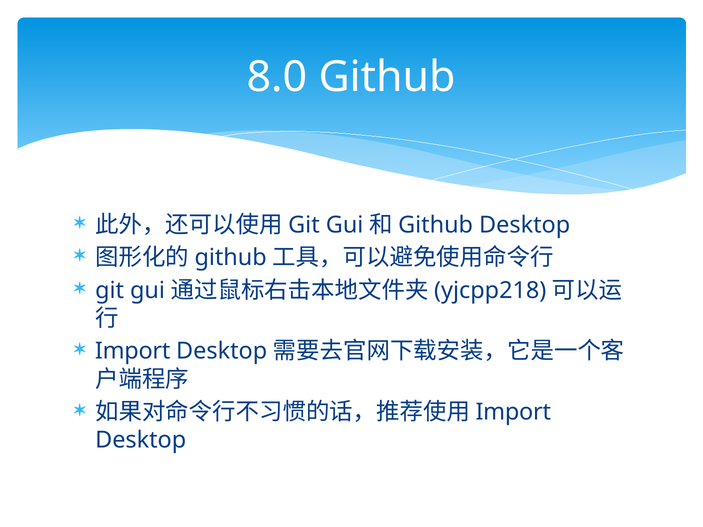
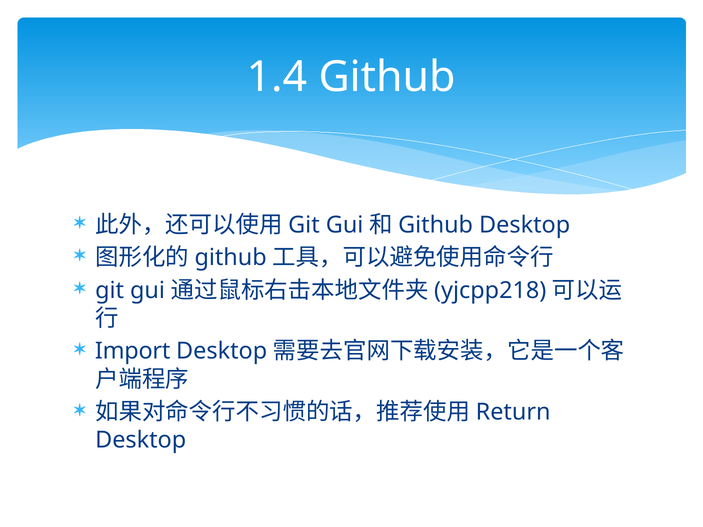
8.0: 8.0 -> 1.4
Import at (513, 412): Import -> Return
